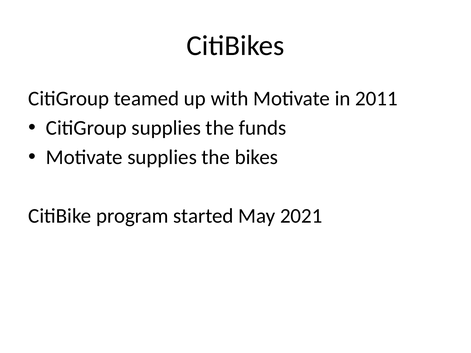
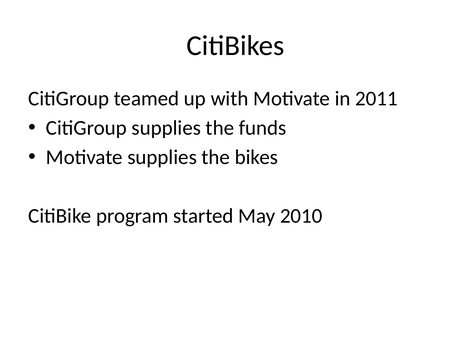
2021: 2021 -> 2010
